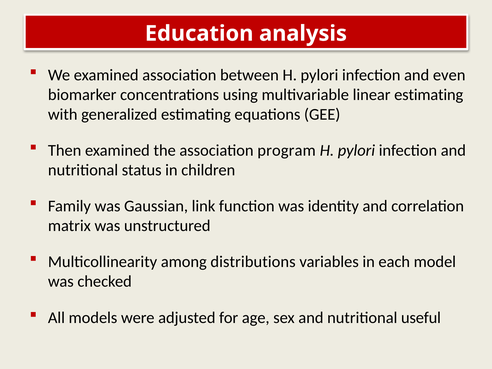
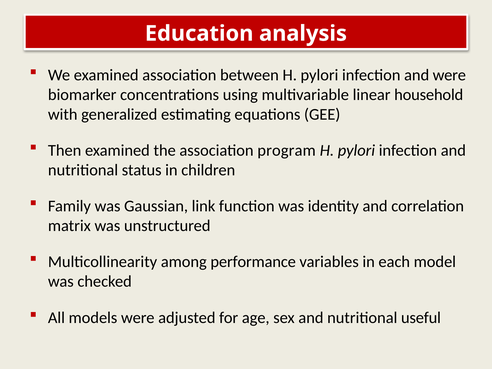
and even: even -> were
linear estimating: estimating -> household
distributions: distributions -> performance
